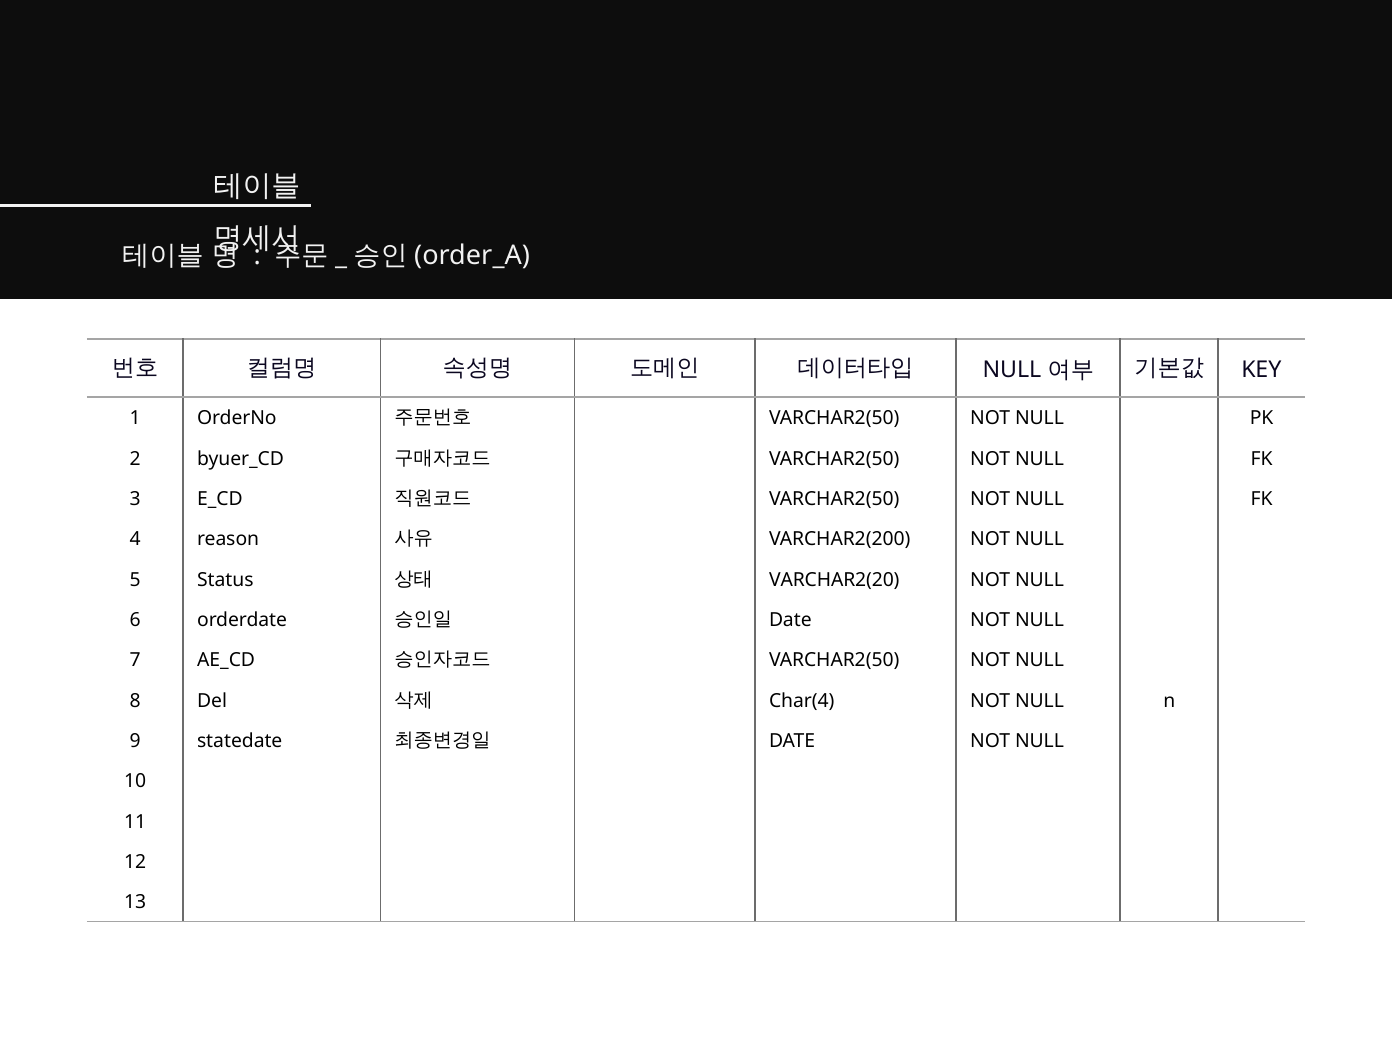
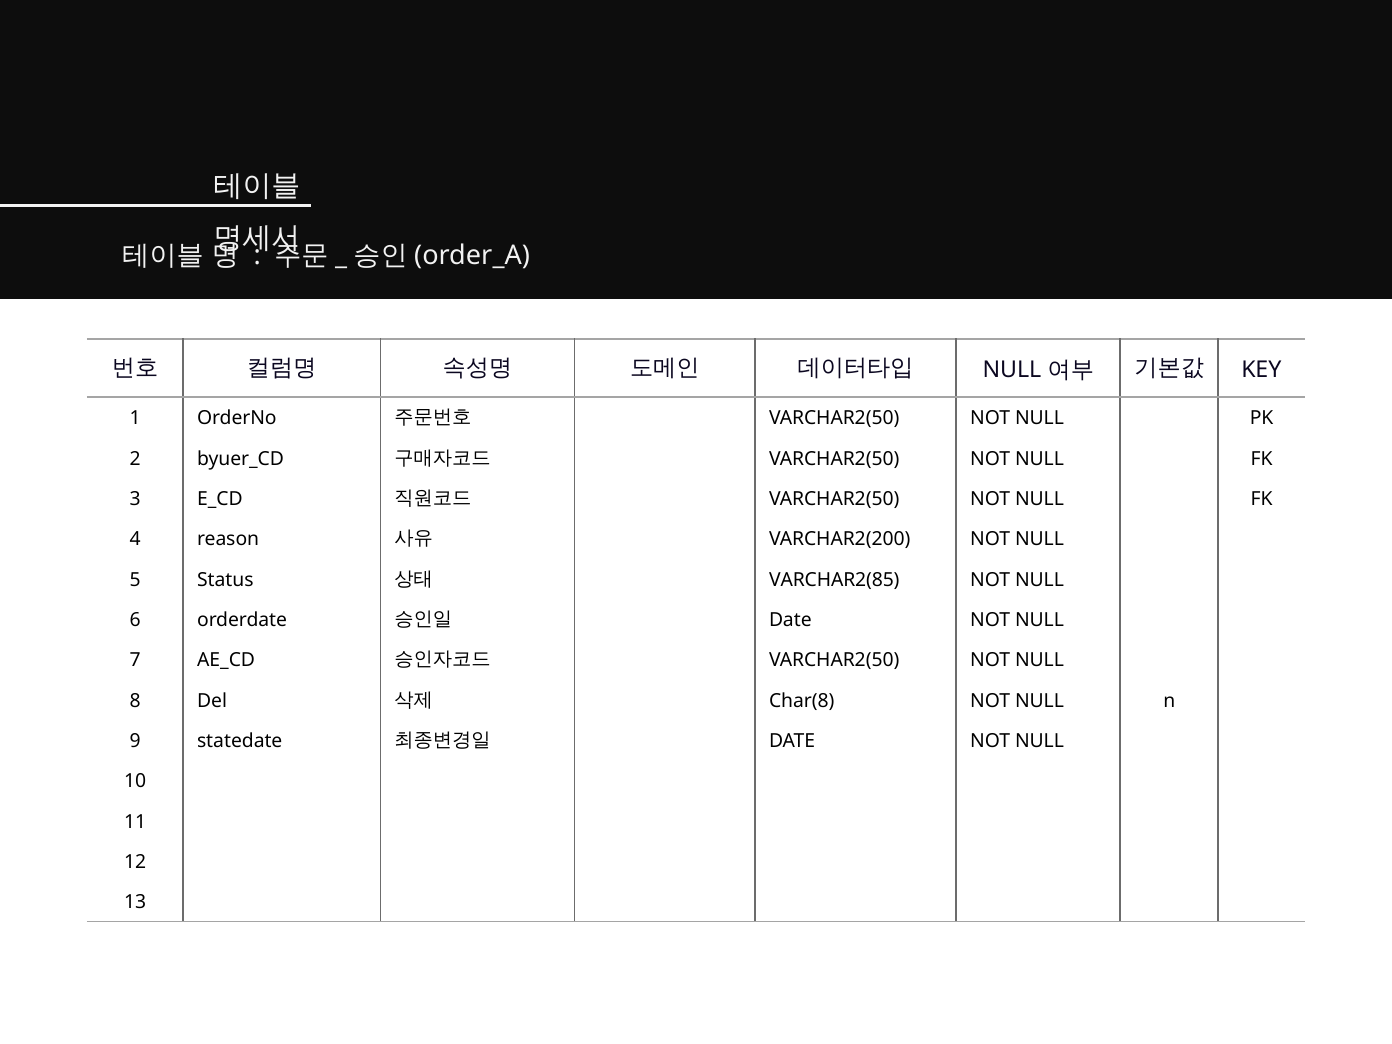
VARCHAR2(20: VARCHAR2(20 -> VARCHAR2(85
Char(4: Char(4 -> Char(8
